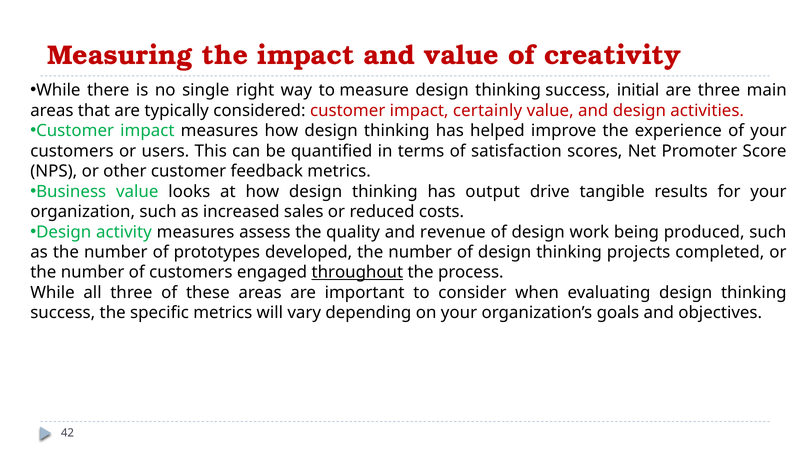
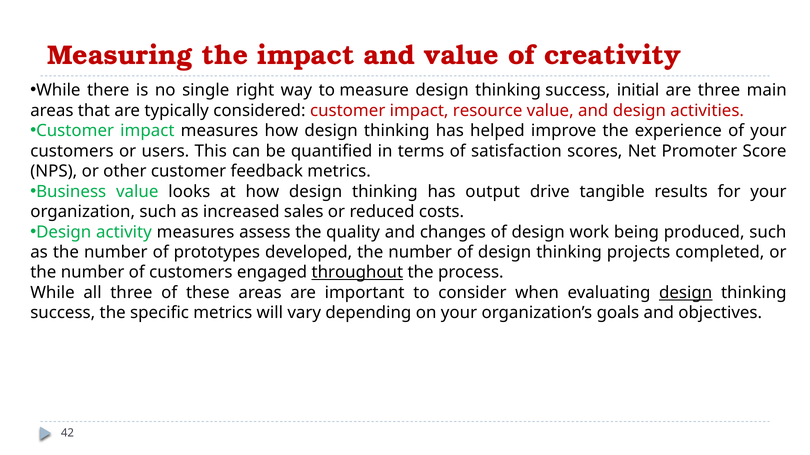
certainly: certainly -> resource
revenue: revenue -> changes
design at (686, 293) underline: none -> present
